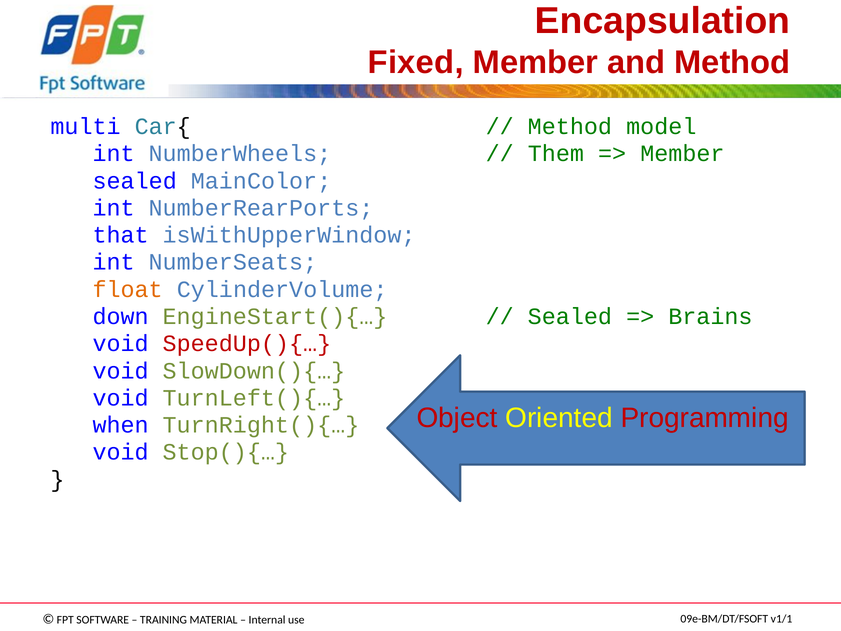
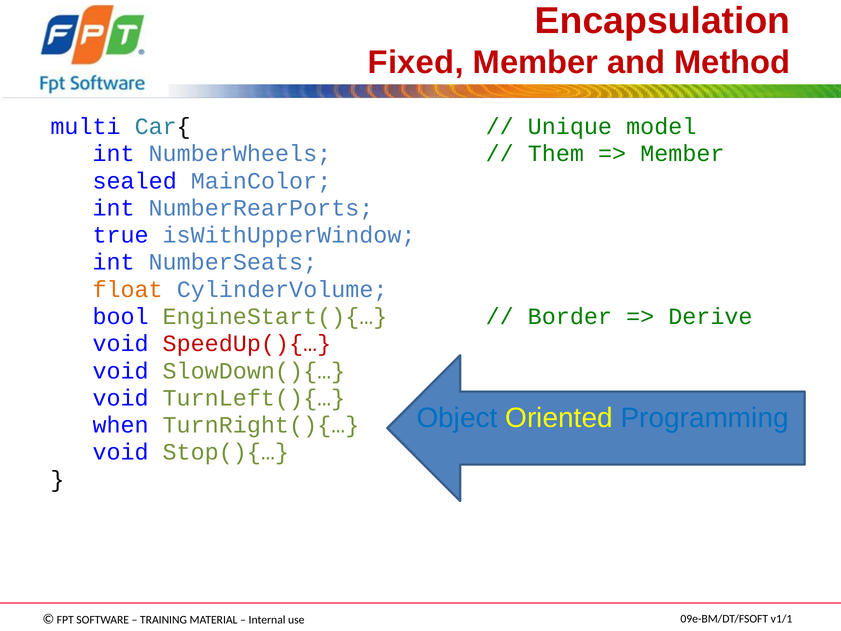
Method at (570, 127): Method -> Unique
that: that -> true
down: down -> bool
Sealed at (570, 316): Sealed -> Border
Brains: Brains -> Derive
Object colour: red -> blue
Programming colour: red -> blue
